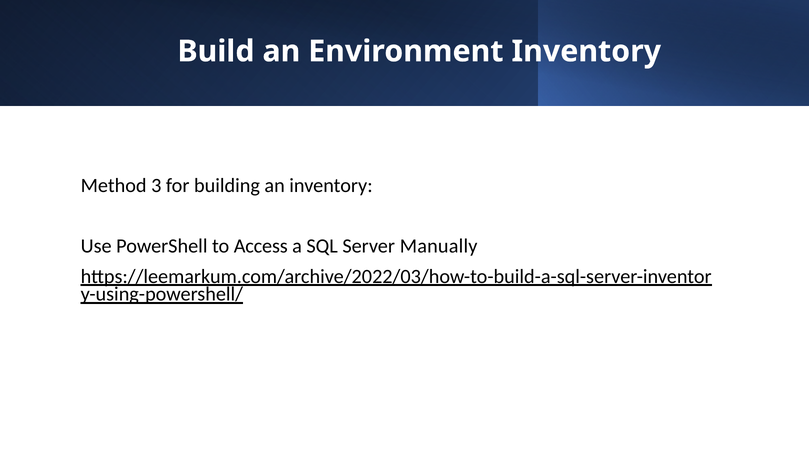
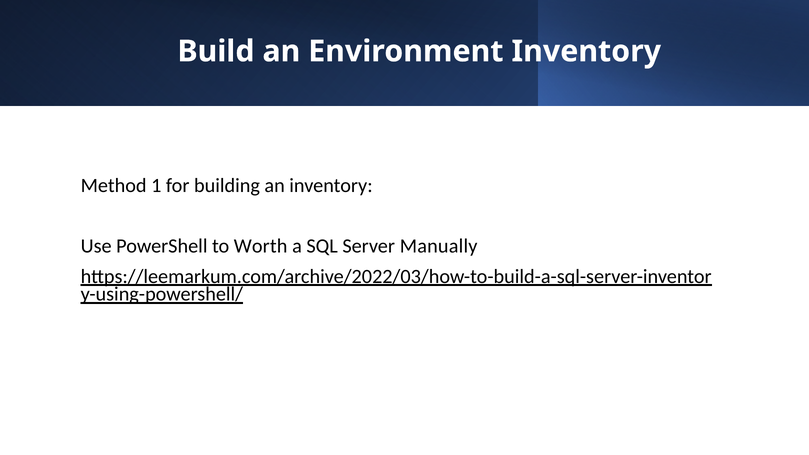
3: 3 -> 1
Access: Access -> Worth
